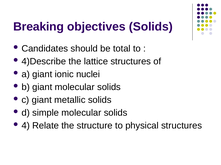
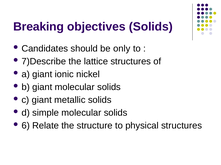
total: total -> only
4)Describe: 4)Describe -> 7)Describe
nuclei: nuclei -> nickel
4: 4 -> 6
